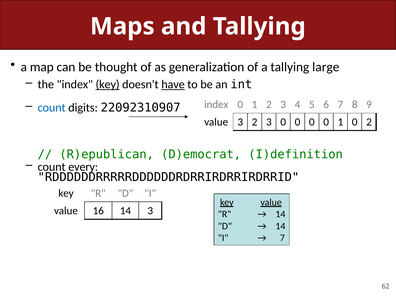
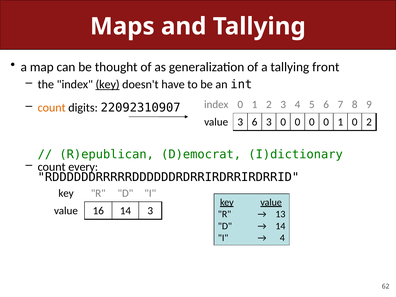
large: large -> front
have underline: present -> none
count at (52, 108) colour: blue -> orange
3 2: 2 -> 6
I)definition: I)definition -> I)dictionary
14 at (280, 214): 14 -> 13
7 at (282, 238): 7 -> 4
